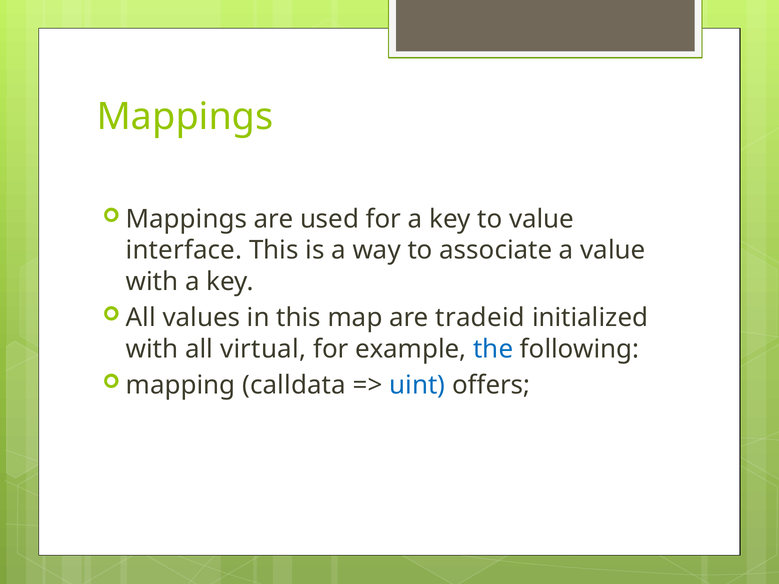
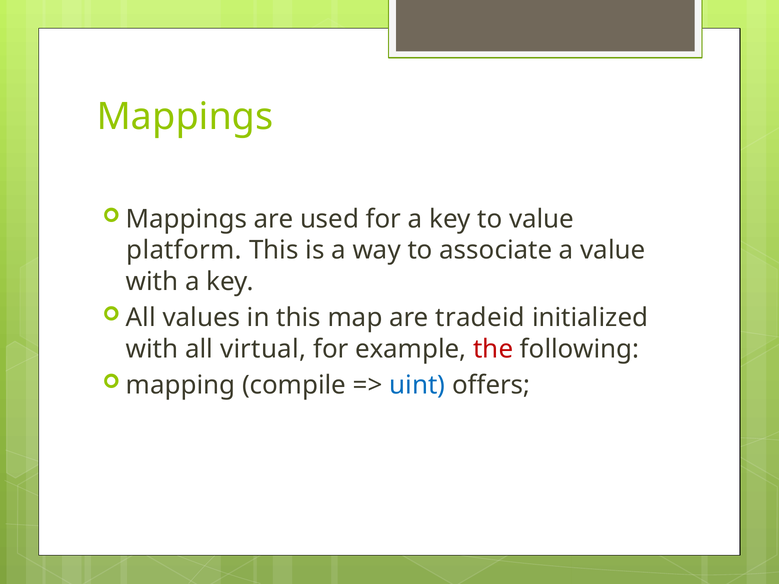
interface: interface -> platform
the colour: blue -> red
calldata: calldata -> compile
